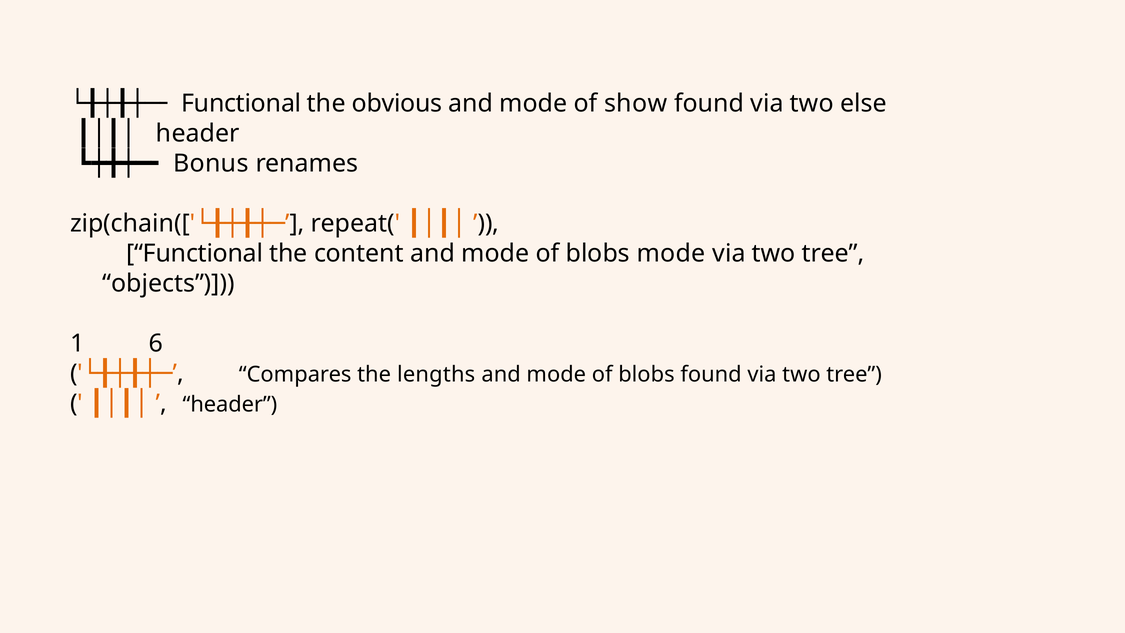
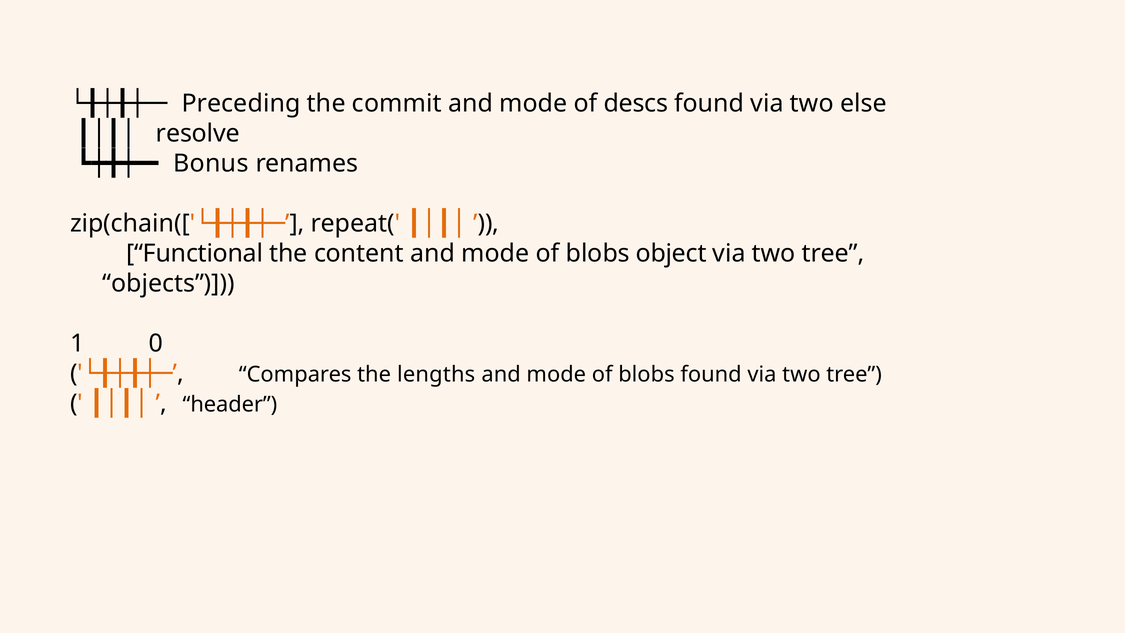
Functional at (241, 104): Functional -> Preceding
obvious: obvious -> commit
show: show -> descs
header at (198, 134): header -> resolve
blobs mode: mode -> object
6: 6 -> 0
